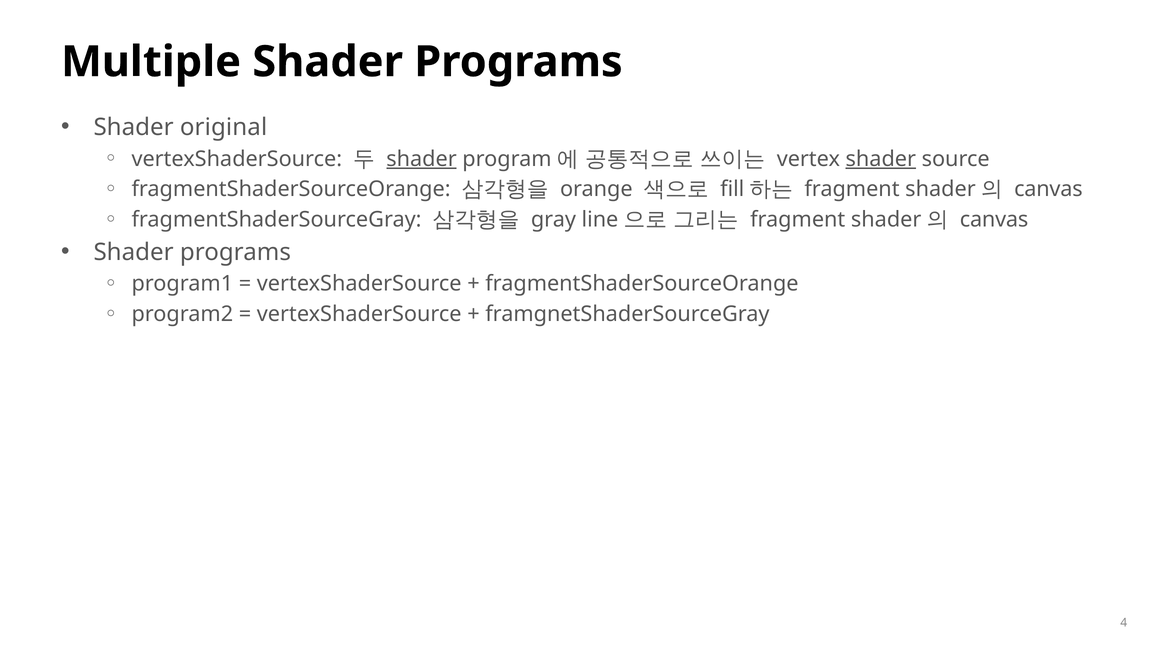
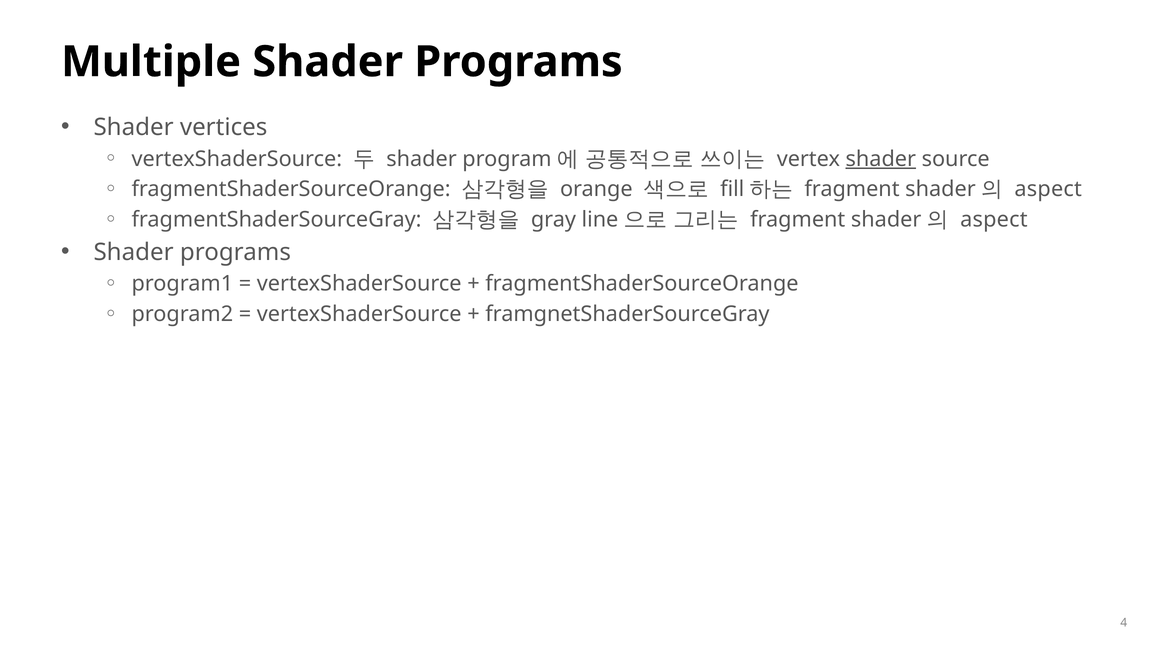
original: original -> vertices
shader at (422, 159) underline: present -> none
canvas at (1048, 189): canvas -> aspect
canvas at (994, 220): canvas -> aspect
